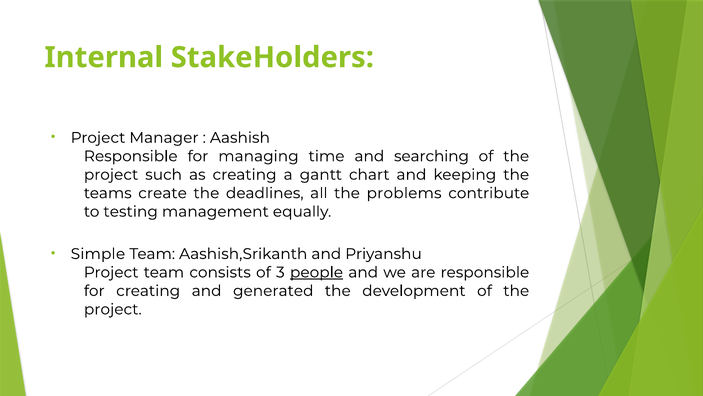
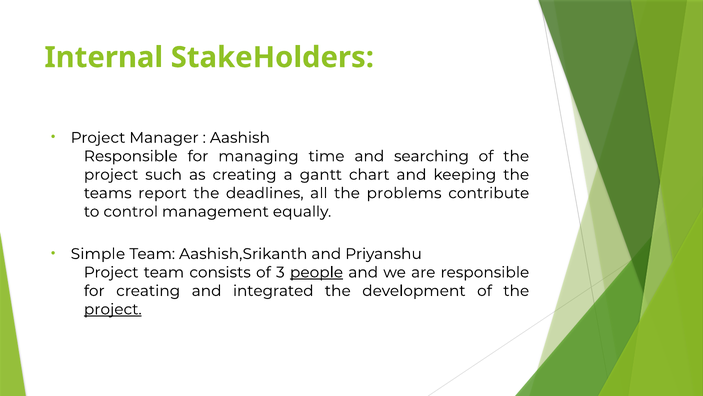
create: create -> report
testing: testing -> control
generated: generated -> integrated
project at (113, 309) underline: none -> present
